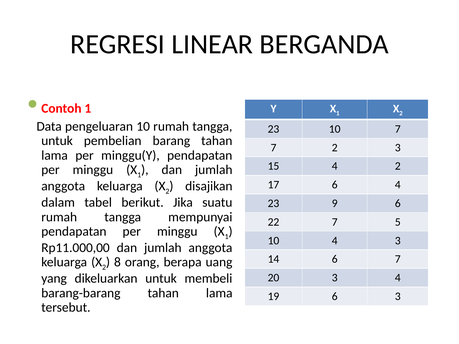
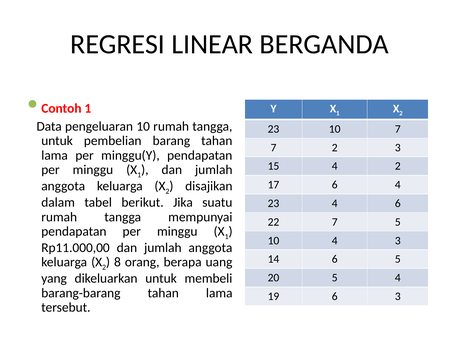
23 9: 9 -> 4
6 7: 7 -> 5
20 3: 3 -> 5
